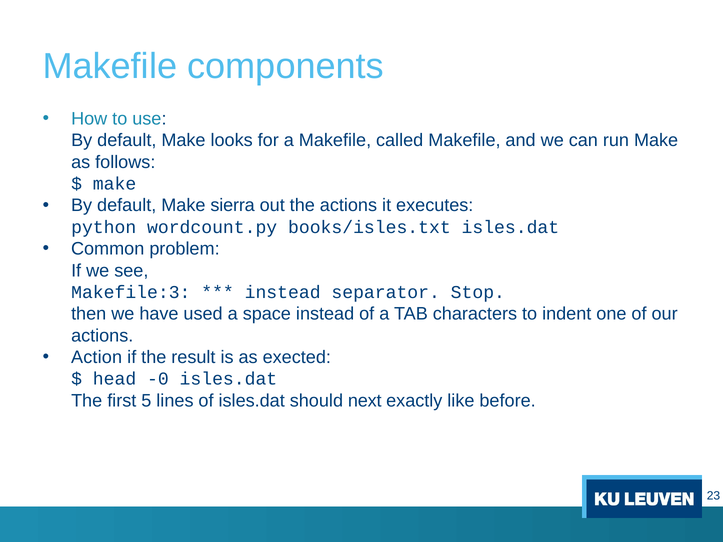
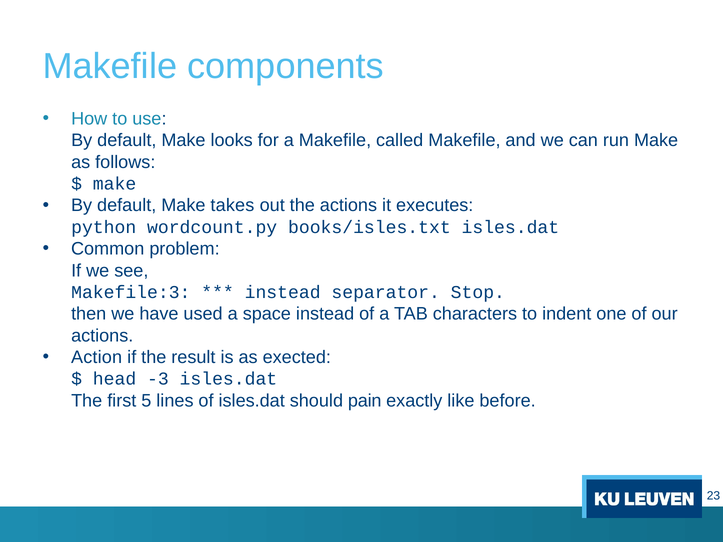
sierra: sierra -> takes
-0: -0 -> -3
next: next -> pain
